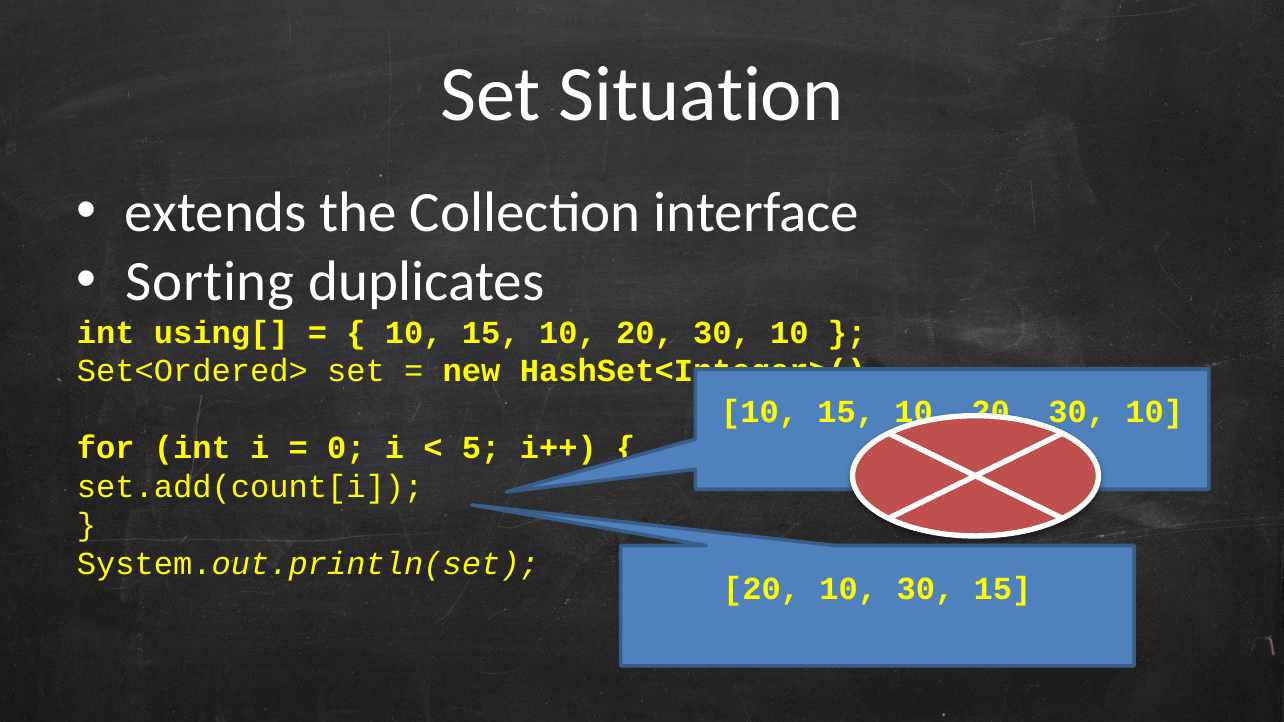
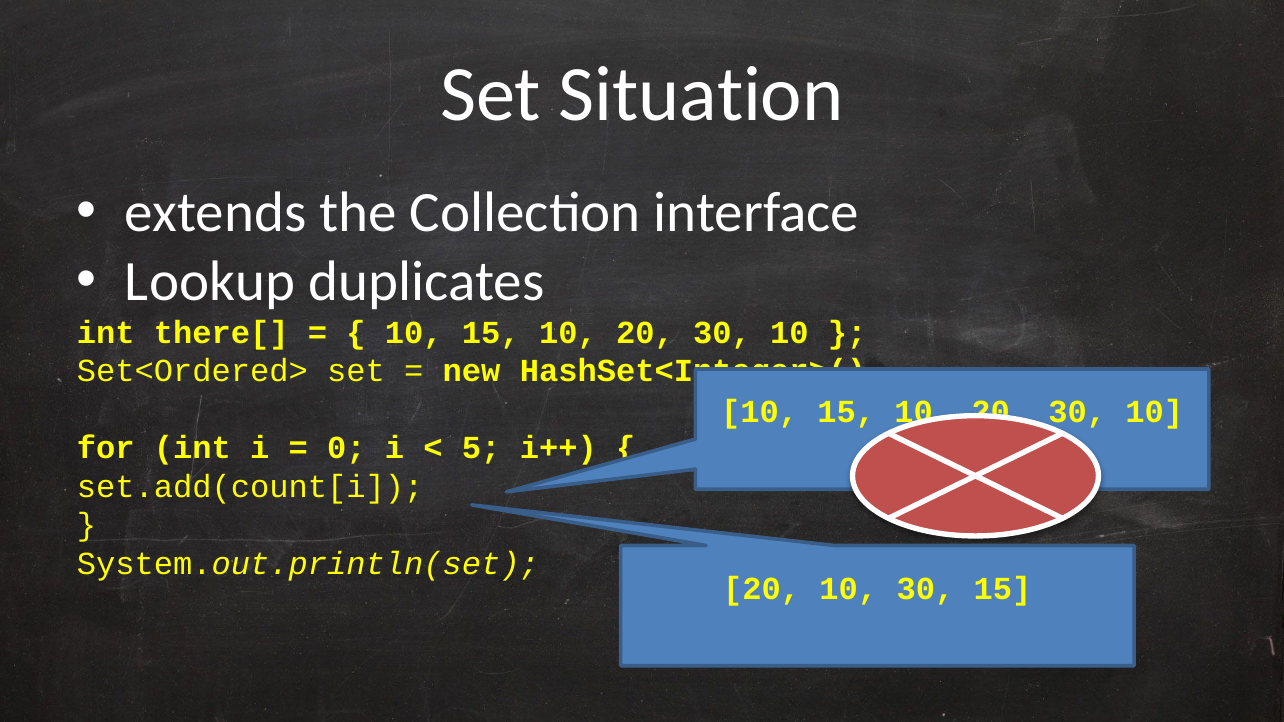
Sorting: Sorting -> Lookup
using[: using[ -> there[
